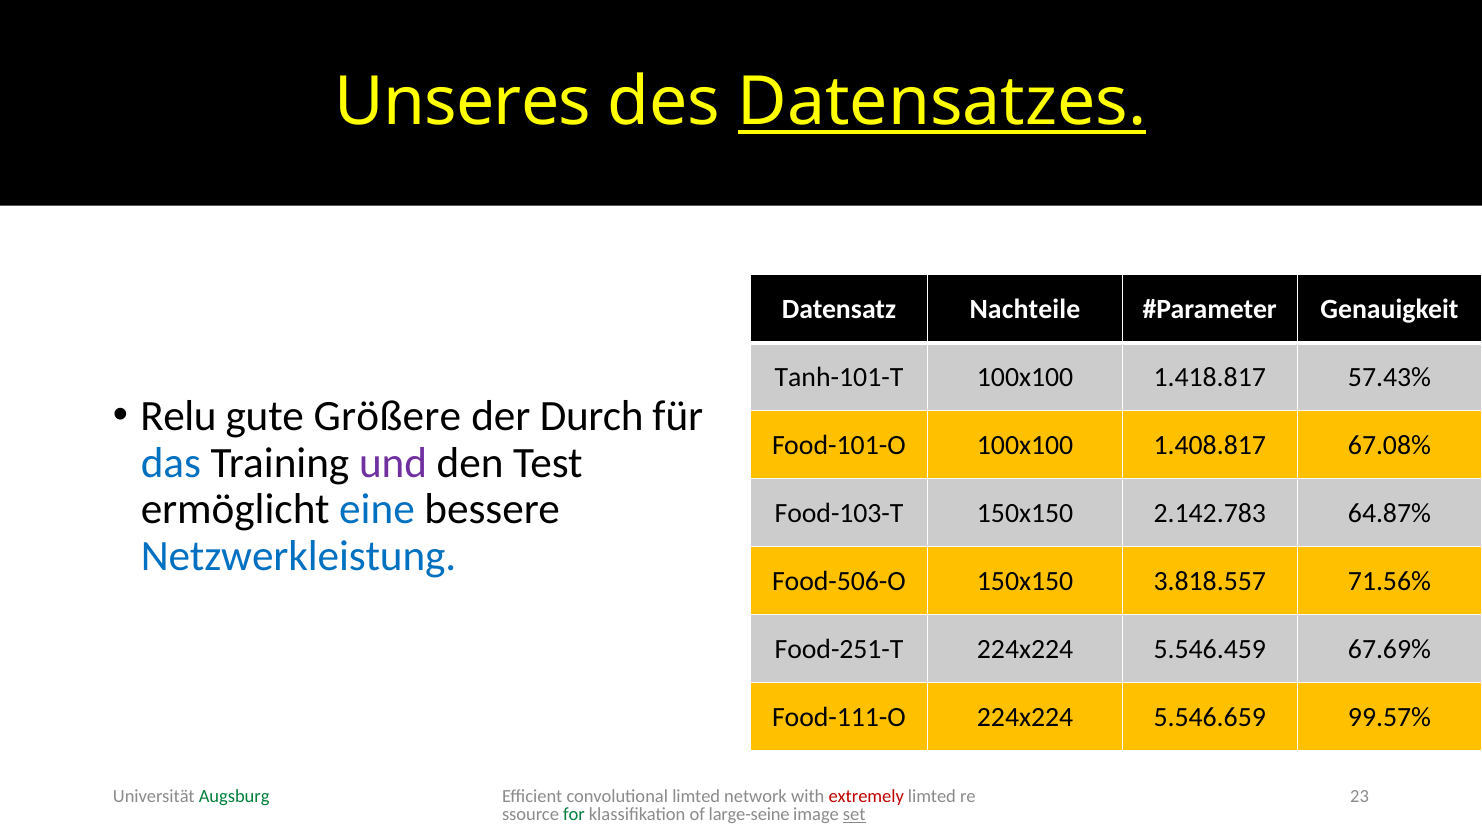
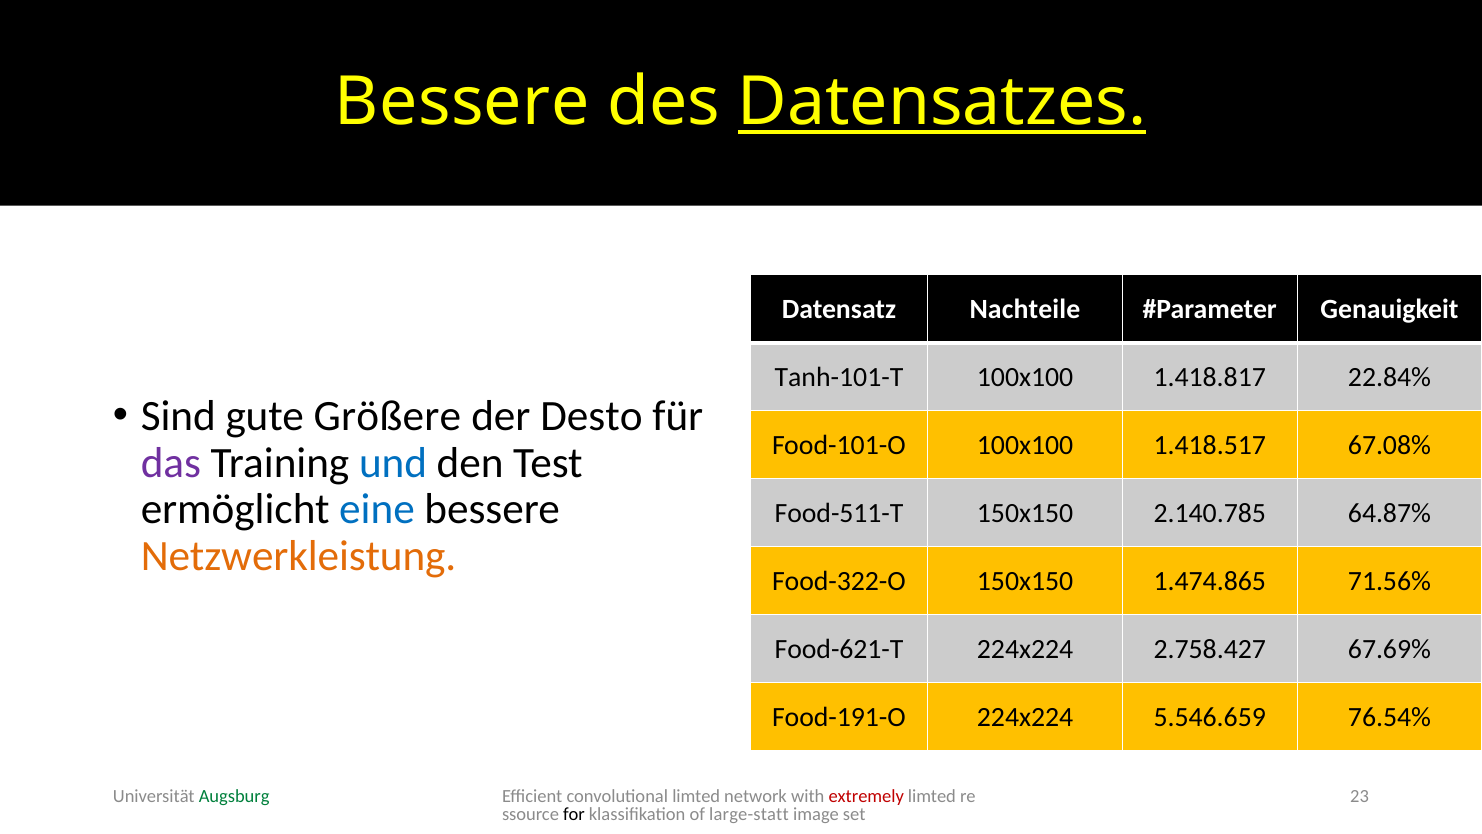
Unseres at (463, 102): Unseres -> Bessere
57.43%: 57.43% -> 22.84%
Relu: Relu -> Sind
Durch: Durch -> Desto
1.408.817: 1.408.817 -> 1.418.517
das colour: blue -> purple
und colour: purple -> blue
Food-103-T: Food-103-T -> Food-511-T
2.142.783: 2.142.783 -> 2.140.785
Netzwerkleistung colour: blue -> orange
Food-506-O: Food-506-O -> Food-322-O
3.818.557: 3.818.557 -> 1.474.865
Food-251-T: Food-251-T -> Food-621-T
5.546.459: 5.546.459 -> 2.758.427
Food-111-O: Food-111-O -> Food-191-O
99.57%: 99.57% -> 76.54%
for colour: green -> black
large-seine: large-seine -> large-statt
set underline: present -> none
